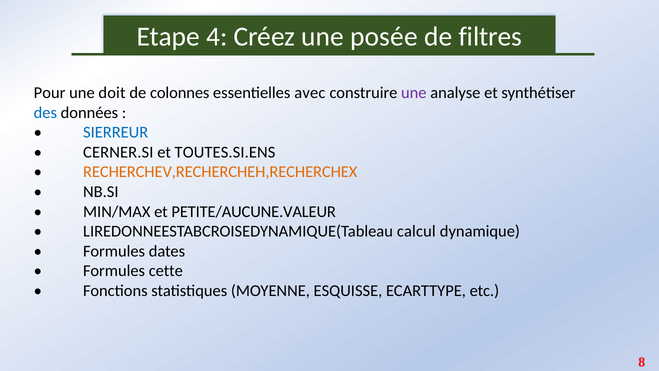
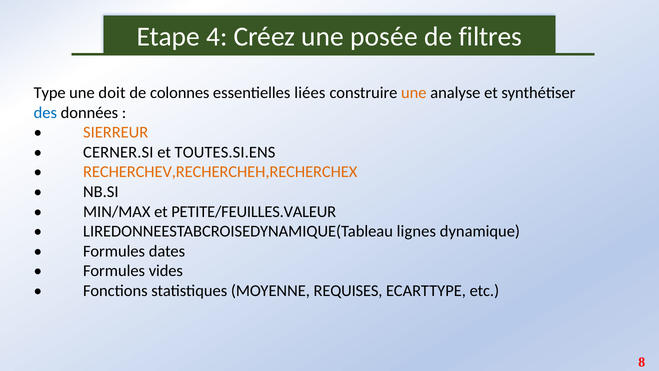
Pour: Pour -> Type
avec: avec -> liées
une at (414, 93) colour: purple -> orange
SIERREUR colour: blue -> orange
PETITE/AUCUNE.VALEUR: PETITE/AUCUNE.VALEUR -> PETITE/FEUILLES.VALEUR
calcul: calcul -> lignes
cette: cette -> vides
ESQUISSE: ESQUISSE -> REQUISES
